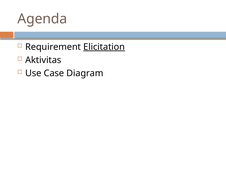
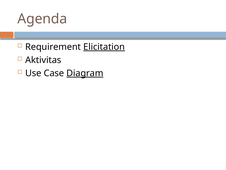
Diagram underline: none -> present
